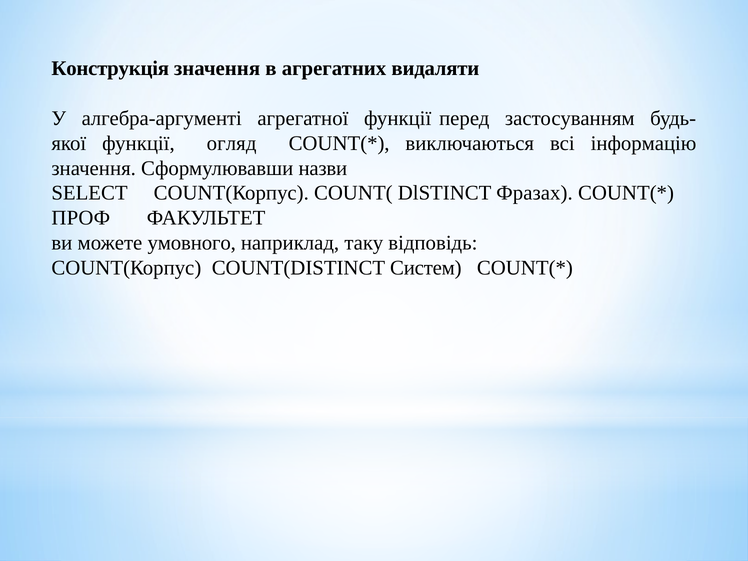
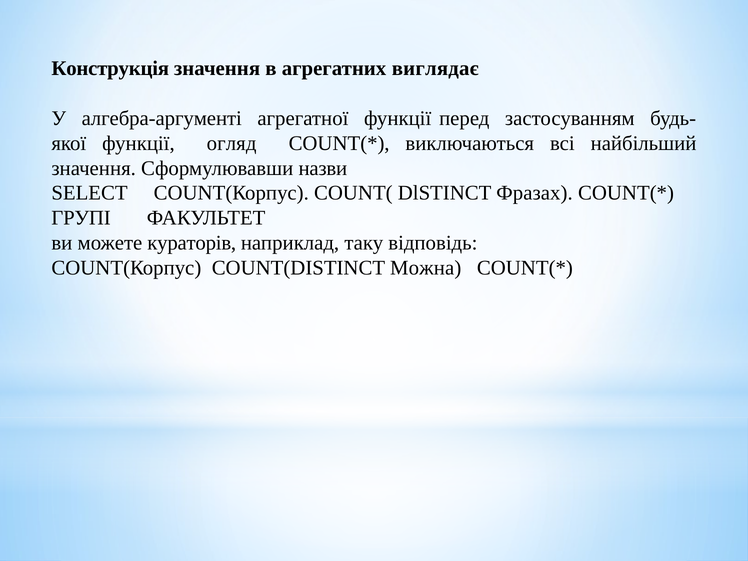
видаляти: видаляти -> виглядає
інформацію: інформацію -> найбільший
ПРОФ: ПРОФ -> ГРУПІ
умовного: умовного -> кураторів
Систем: Систем -> Можна
